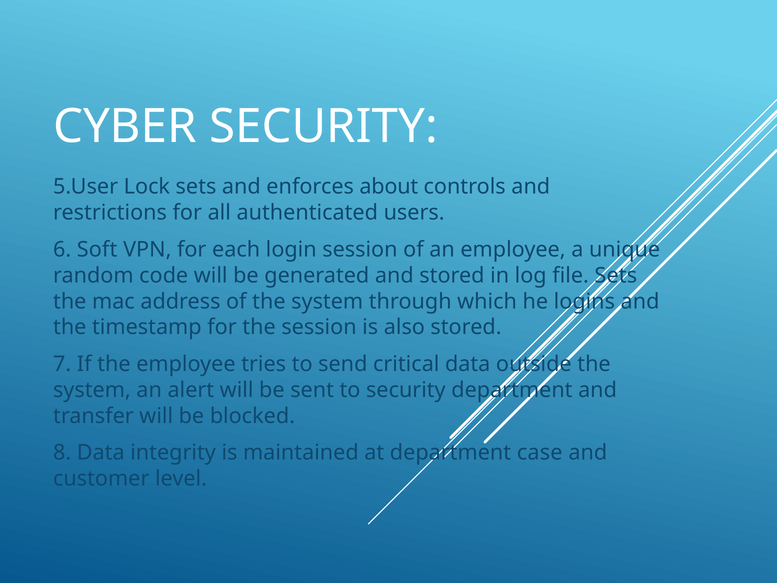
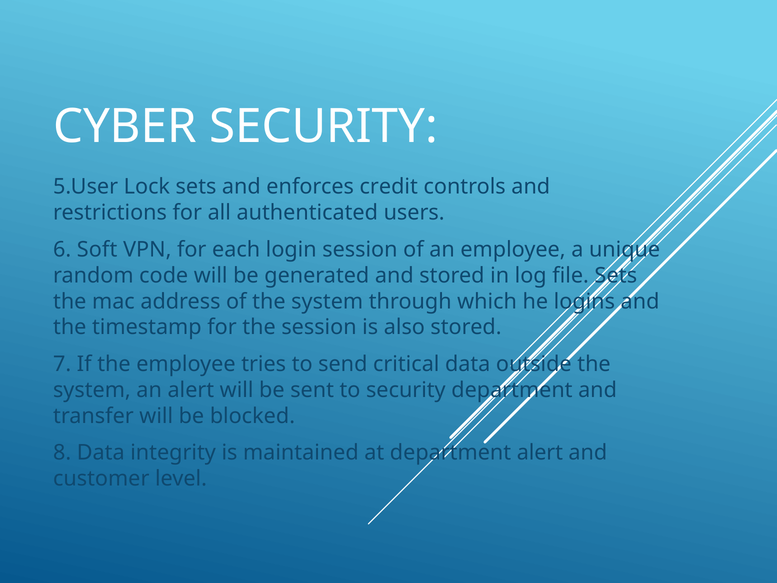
about: about -> credit
department case: case -> alert
